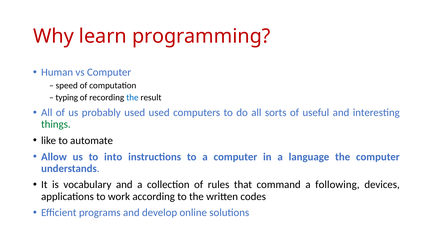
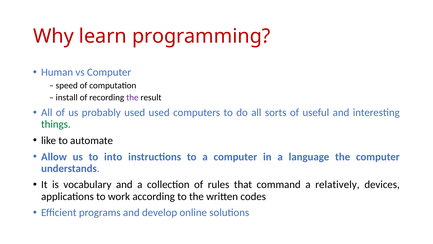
typing: typing -> install
the at (132, 97) colour: blue -> purple
following: following -> relatively
